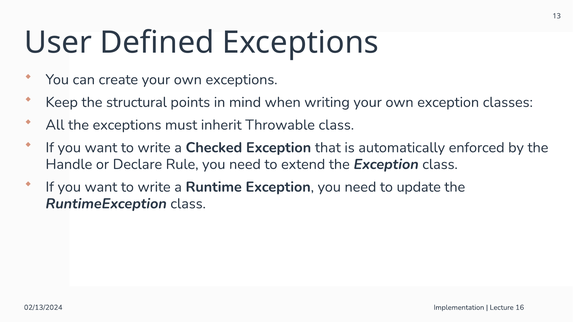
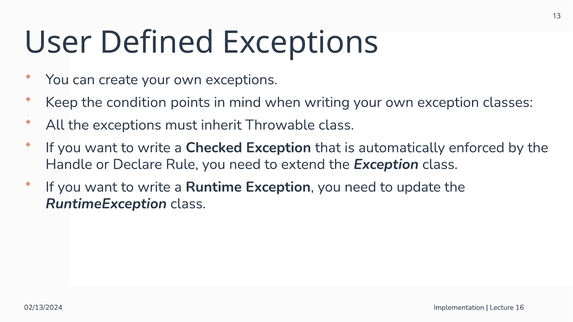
structural: structural -> condition
